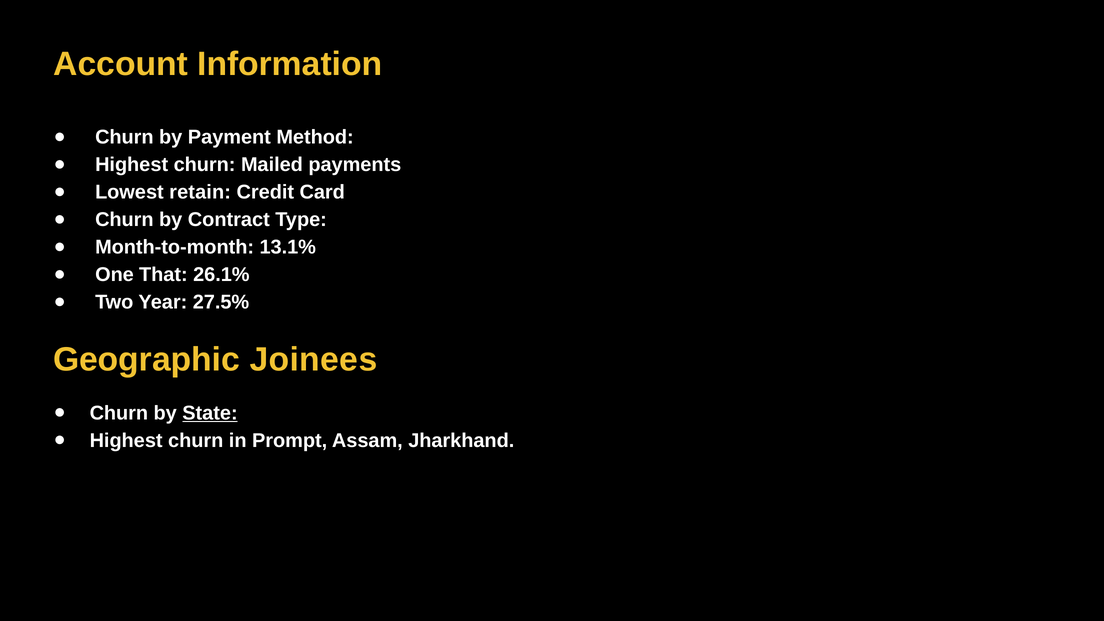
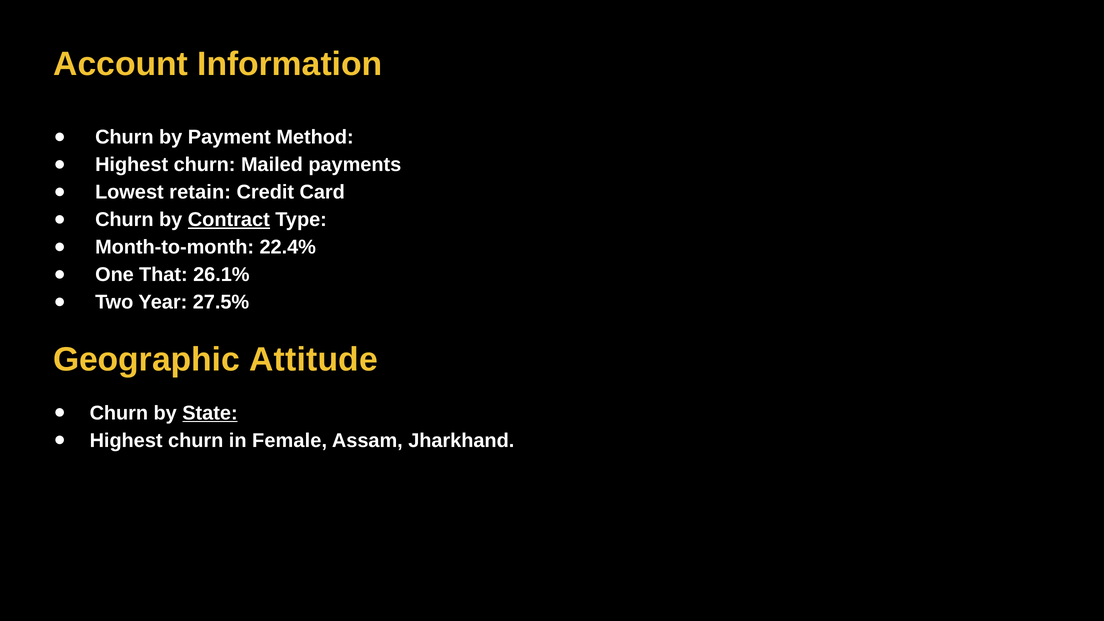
Contract underline: none -> present
13.1%: 13.1% -> 22.4%
Joinees: Joinees -> Attitude
Prompt: Prompt -> Female
